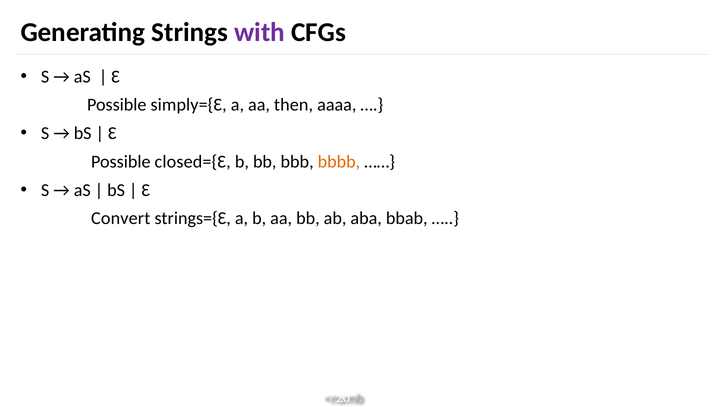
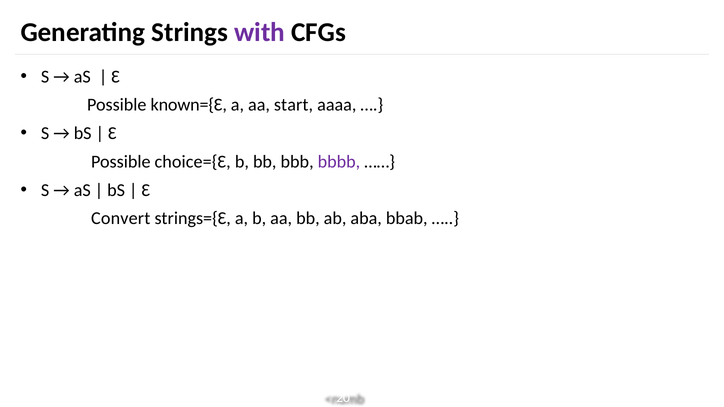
simply={Ɛ: simply={Ɛ -> known={Ɛ
then: then -> start
closed={Ɛ: closed={Ɛ -> choice={Ɛ
bbbb colour: orange -> purple
